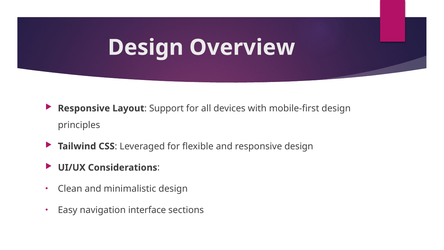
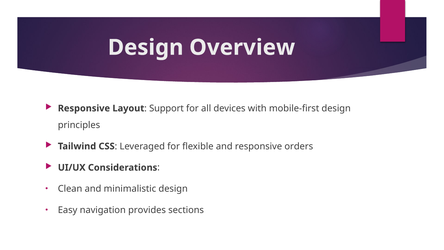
responsive design: design -> orders
interface: interface -> provides
